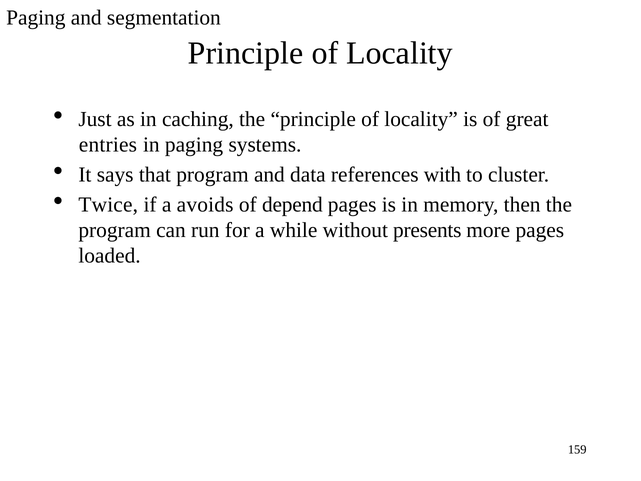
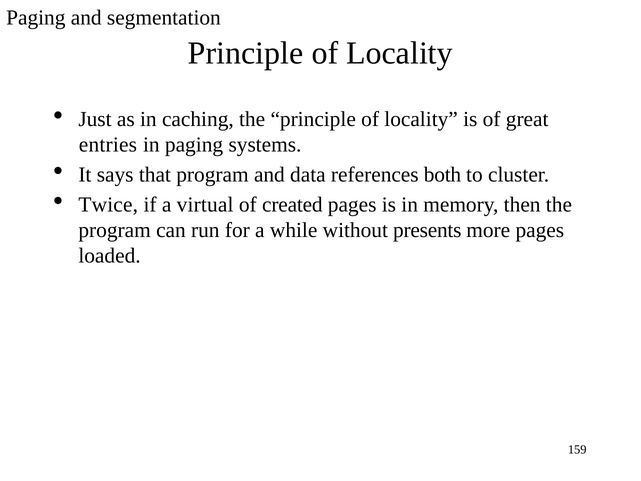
with: with -> both
avoids: avoids -> virtual
depend: depend -> created
